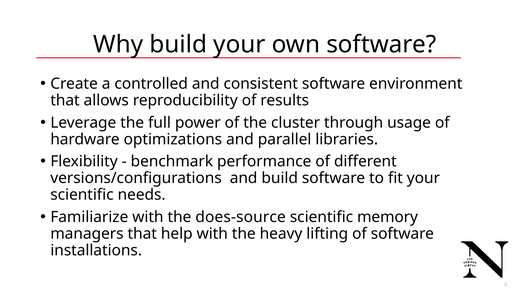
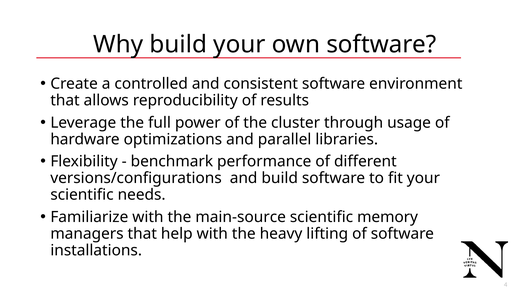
does-source: does-source -> main-source
